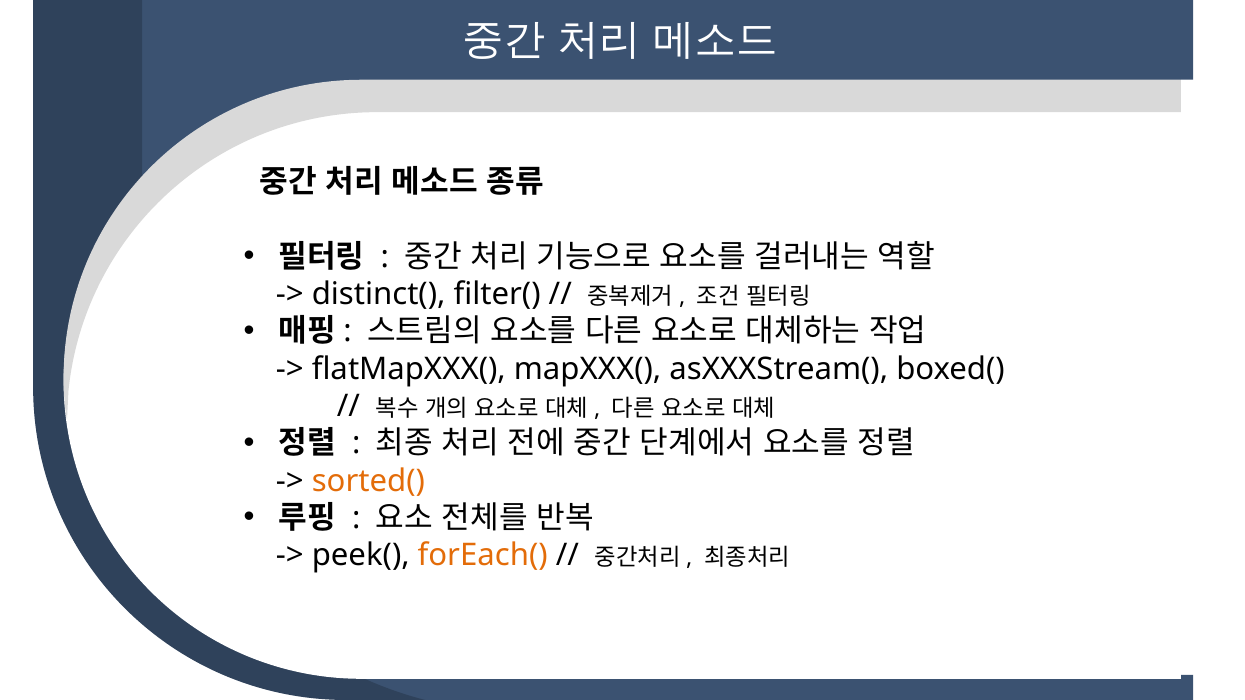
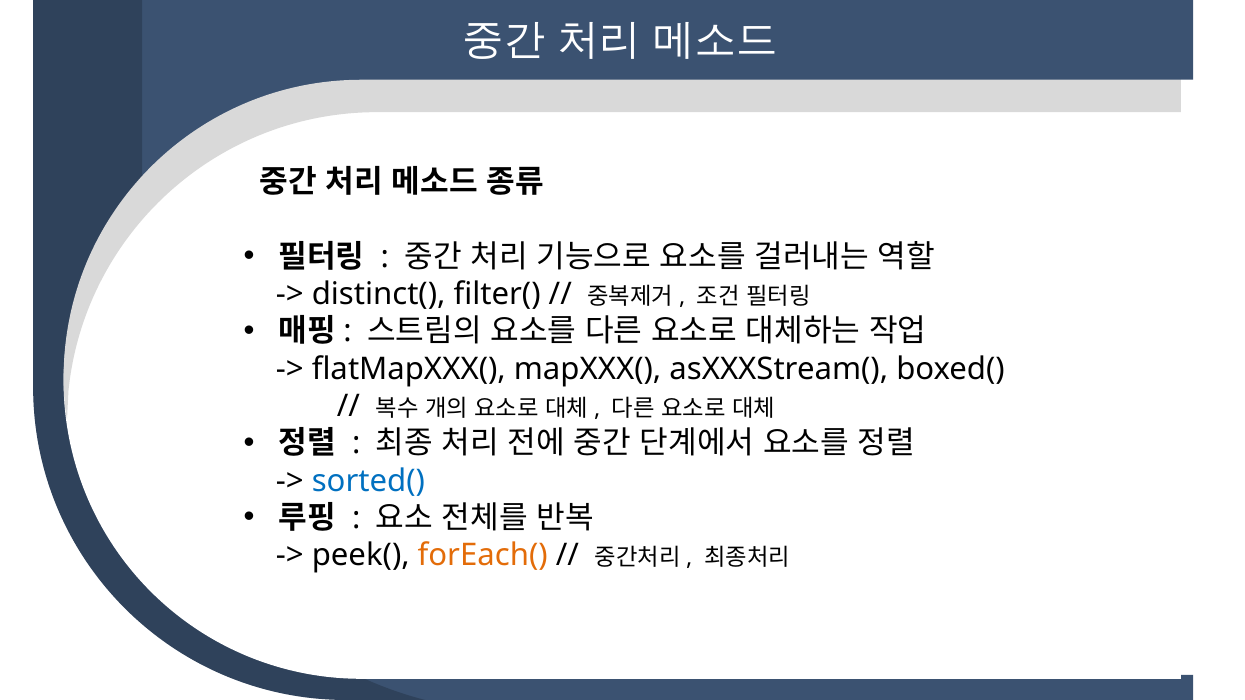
sorted( colour: orange -> blue
